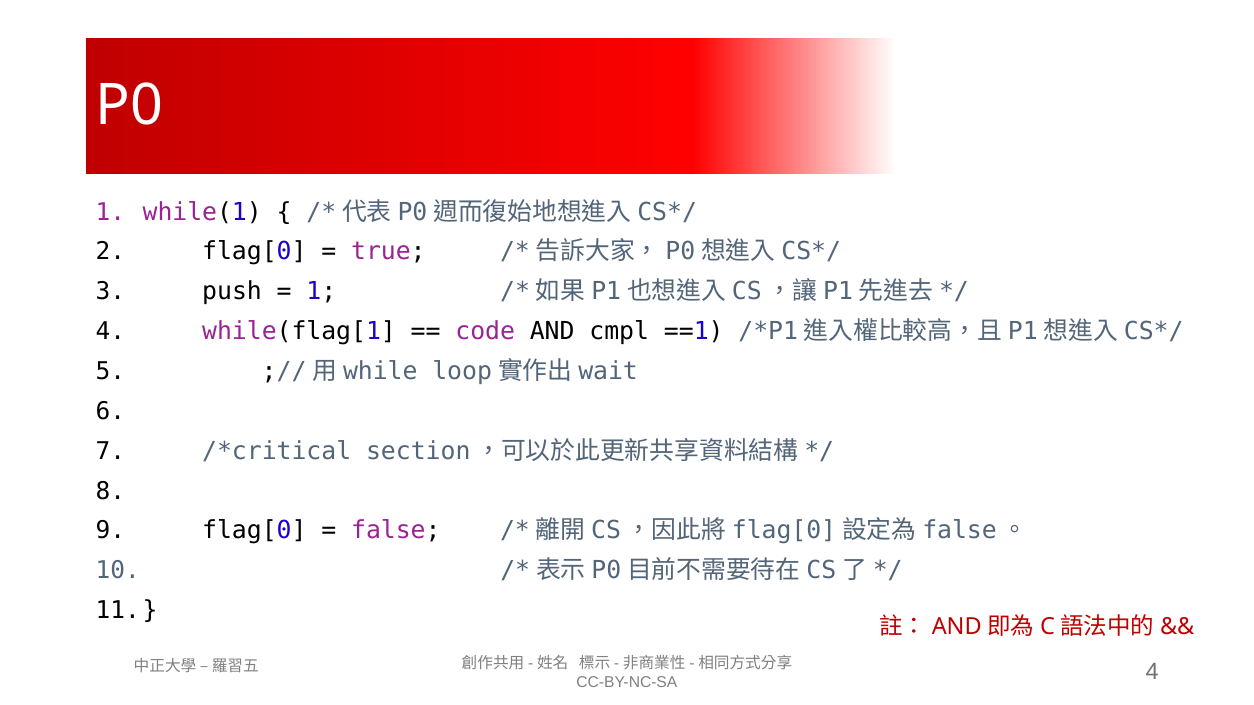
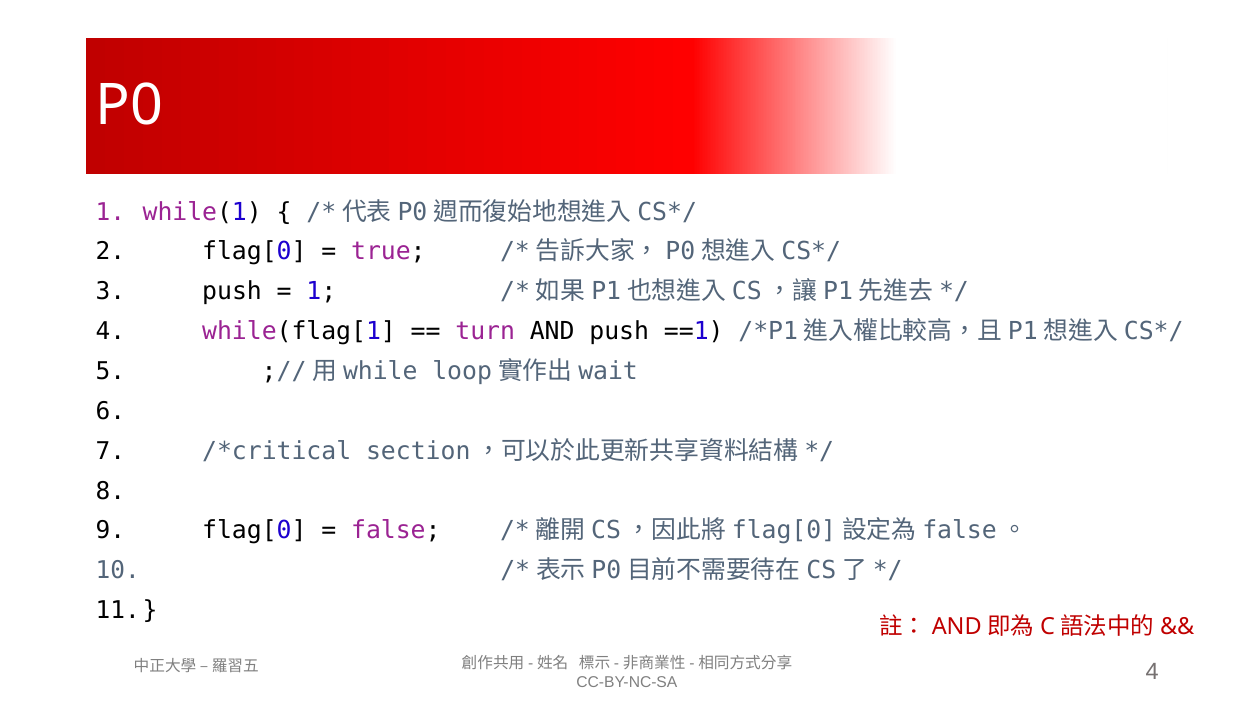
code: code -> turn
AND cmpl: cmpl -> push
